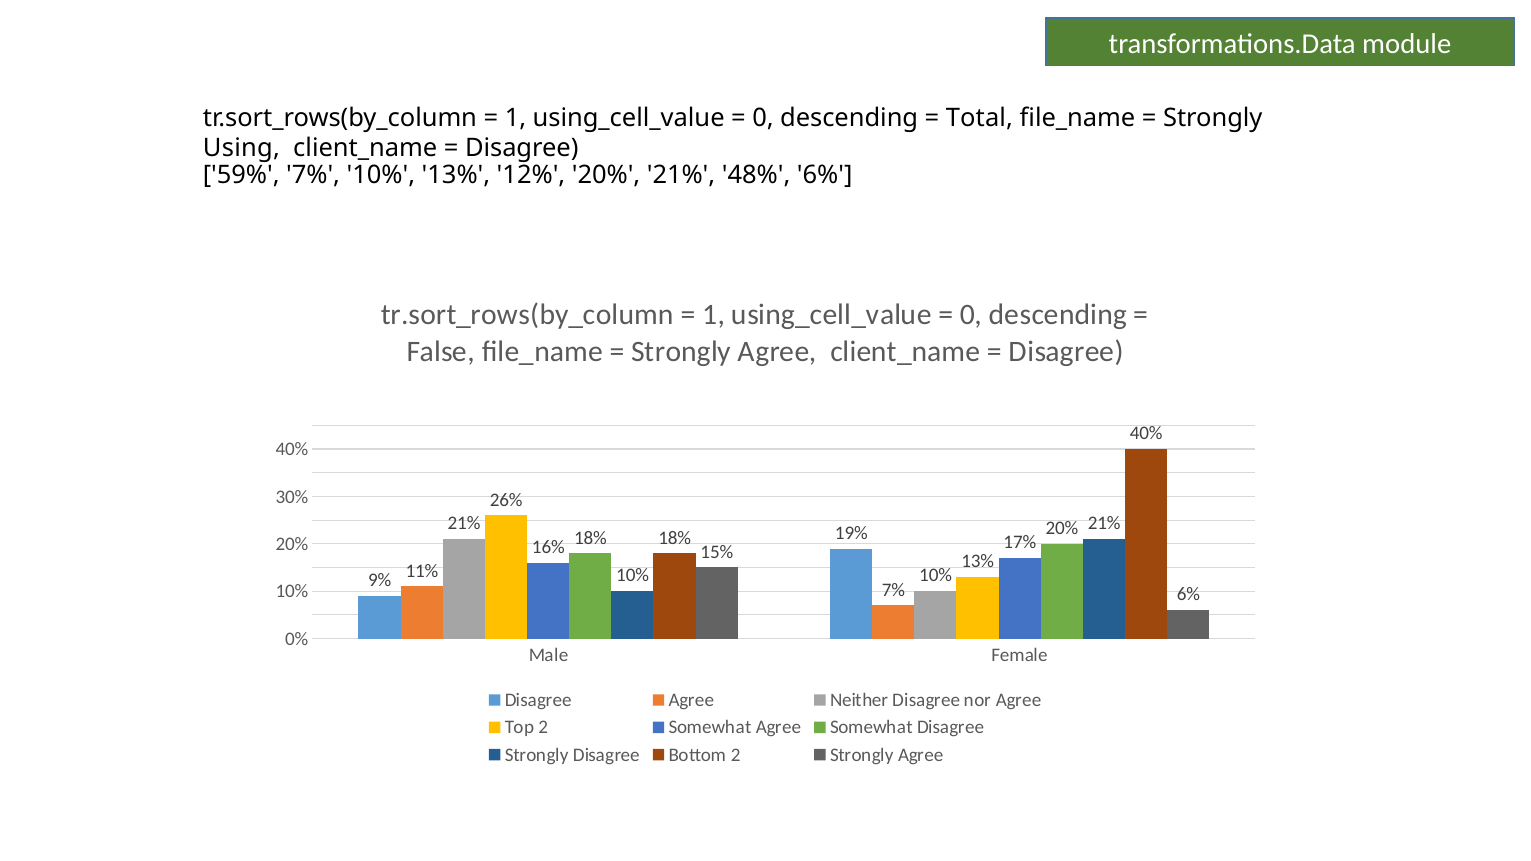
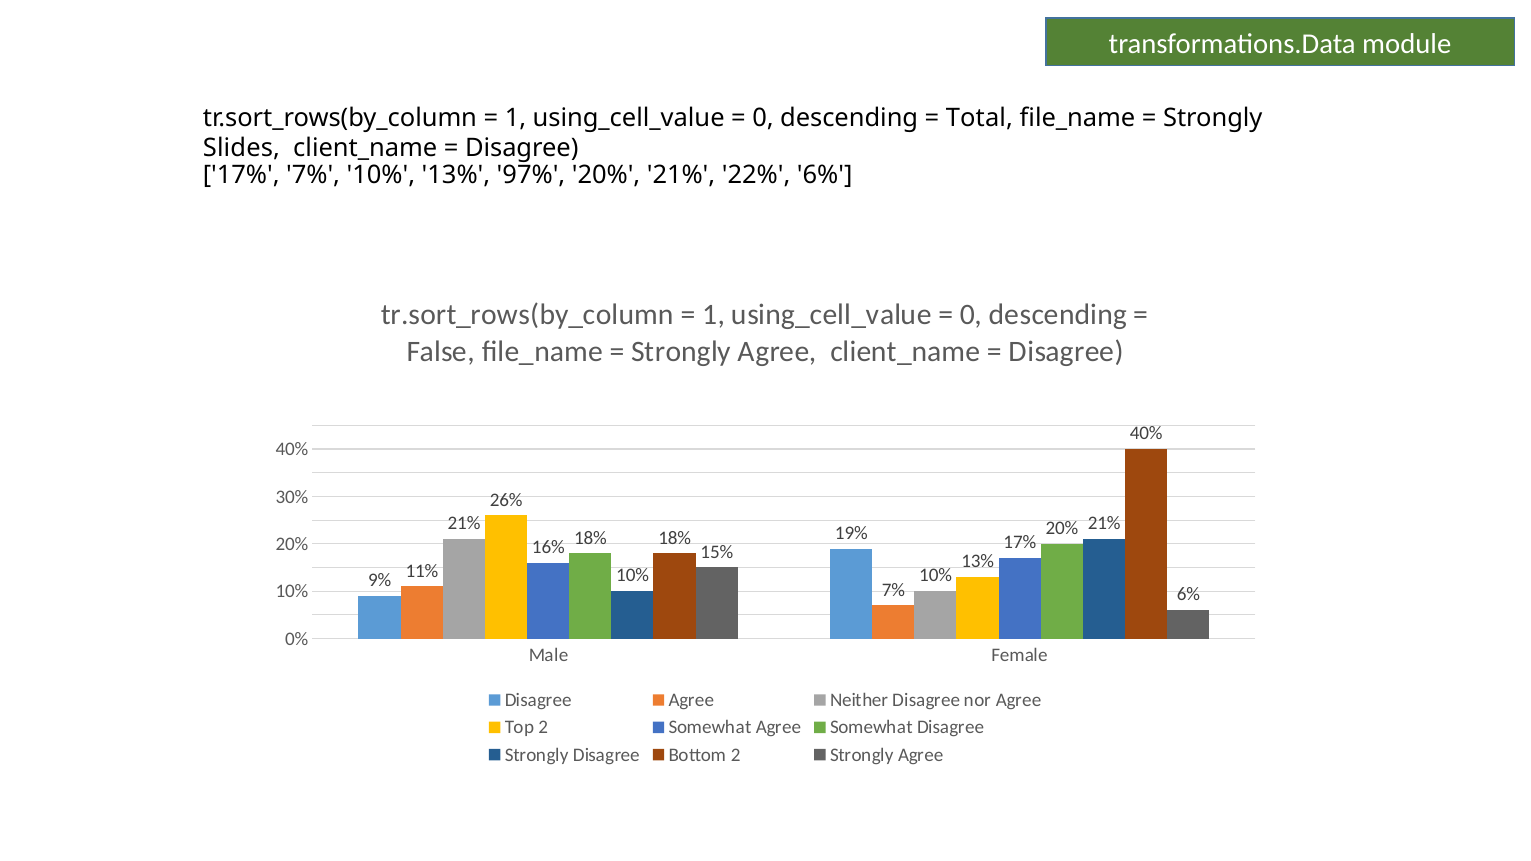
Using: Using -> Slides
59% at (241, 175): 59% -> 17%
12%: 12% -> 97%
48%: 48% -> 22%
